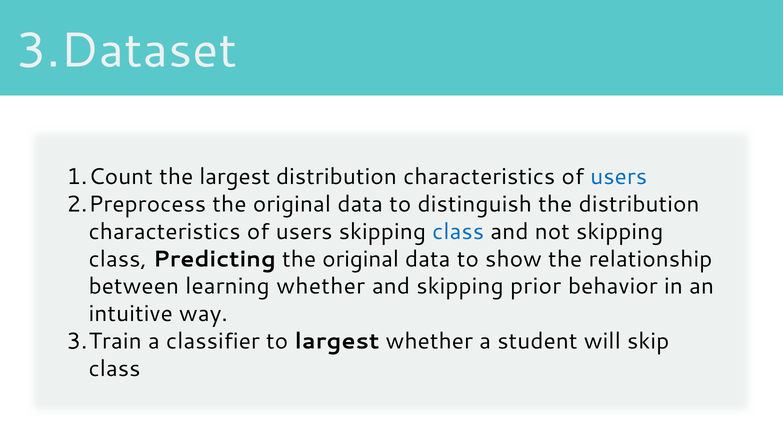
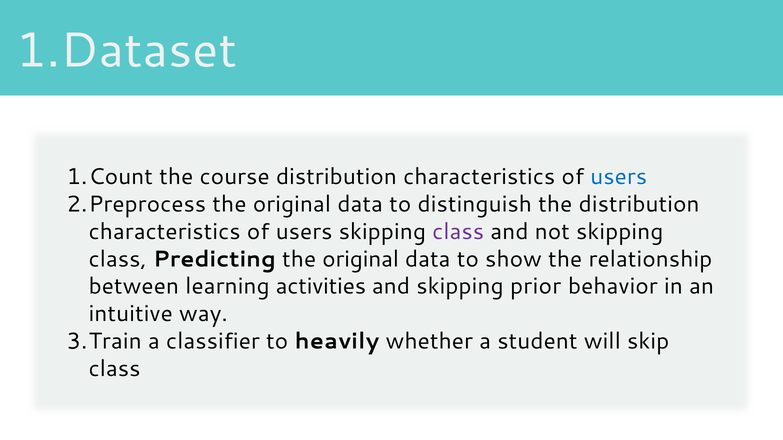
3.Dataset: 3.Dataset -> 1.Dataset
the largest: largest -> course
class at (458, 232) colour: blue -> purple
learning whether: whether -> activities
to largest: largest -> heavily
